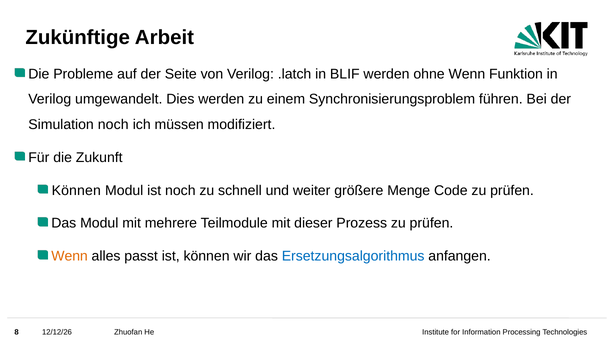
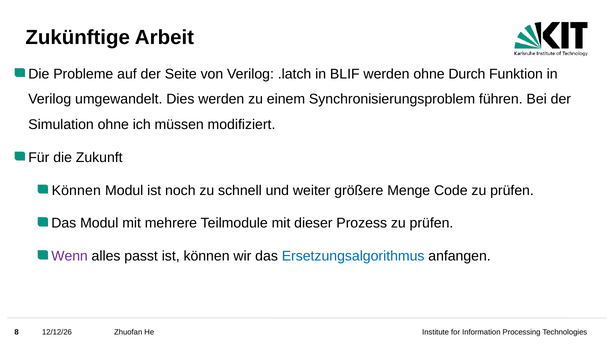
ohne Wenn: Wenn -> Durch
Simulation noch: noch -> ohne
Wenn at (70, 257) colour: orange -> purple
